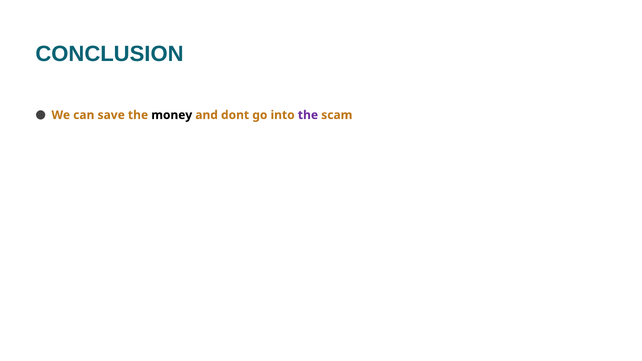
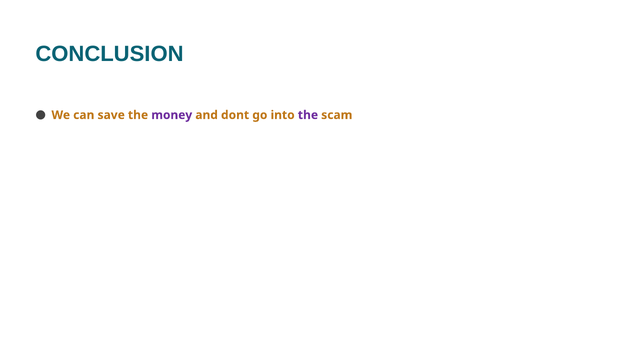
money colour: black -> purple
